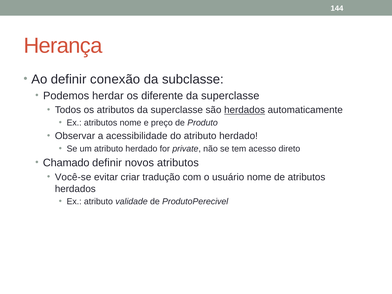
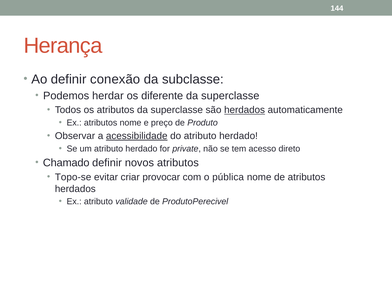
acessibilidade underline: none -> present
Você-se: Você-se -> Topo-se
tradução: tradução -> provocar
usuário: usuário -> pública
